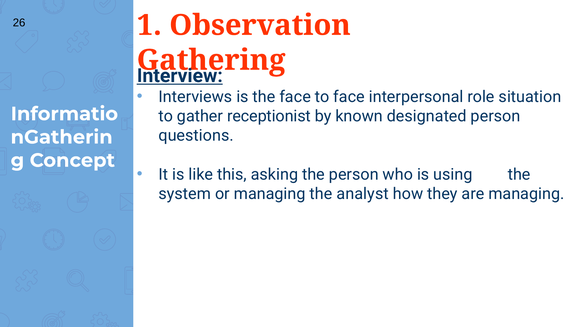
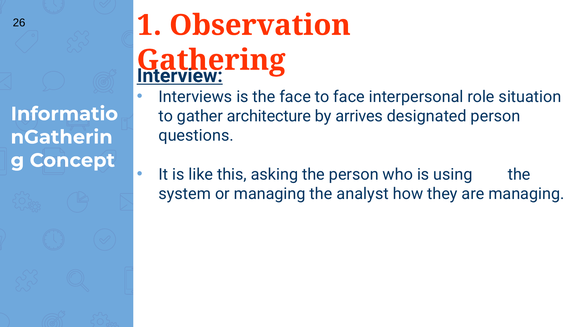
receptionist: receptionist -> architecture
known: known -> arrives
